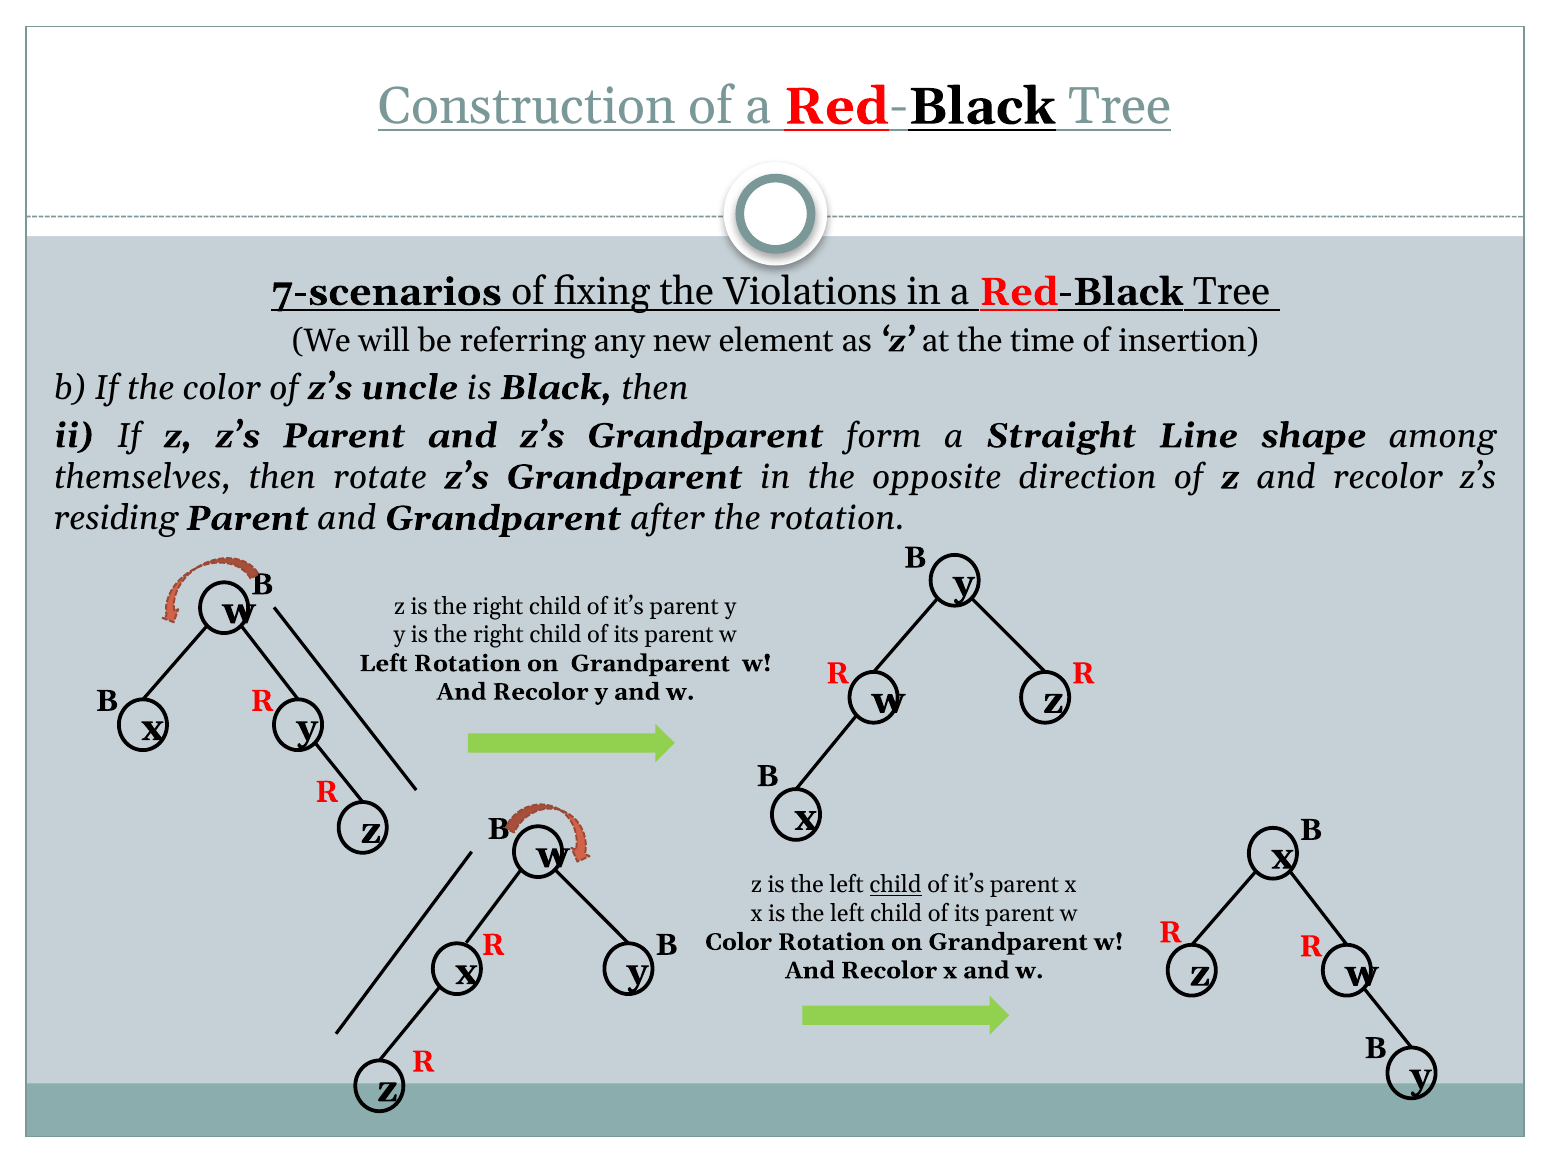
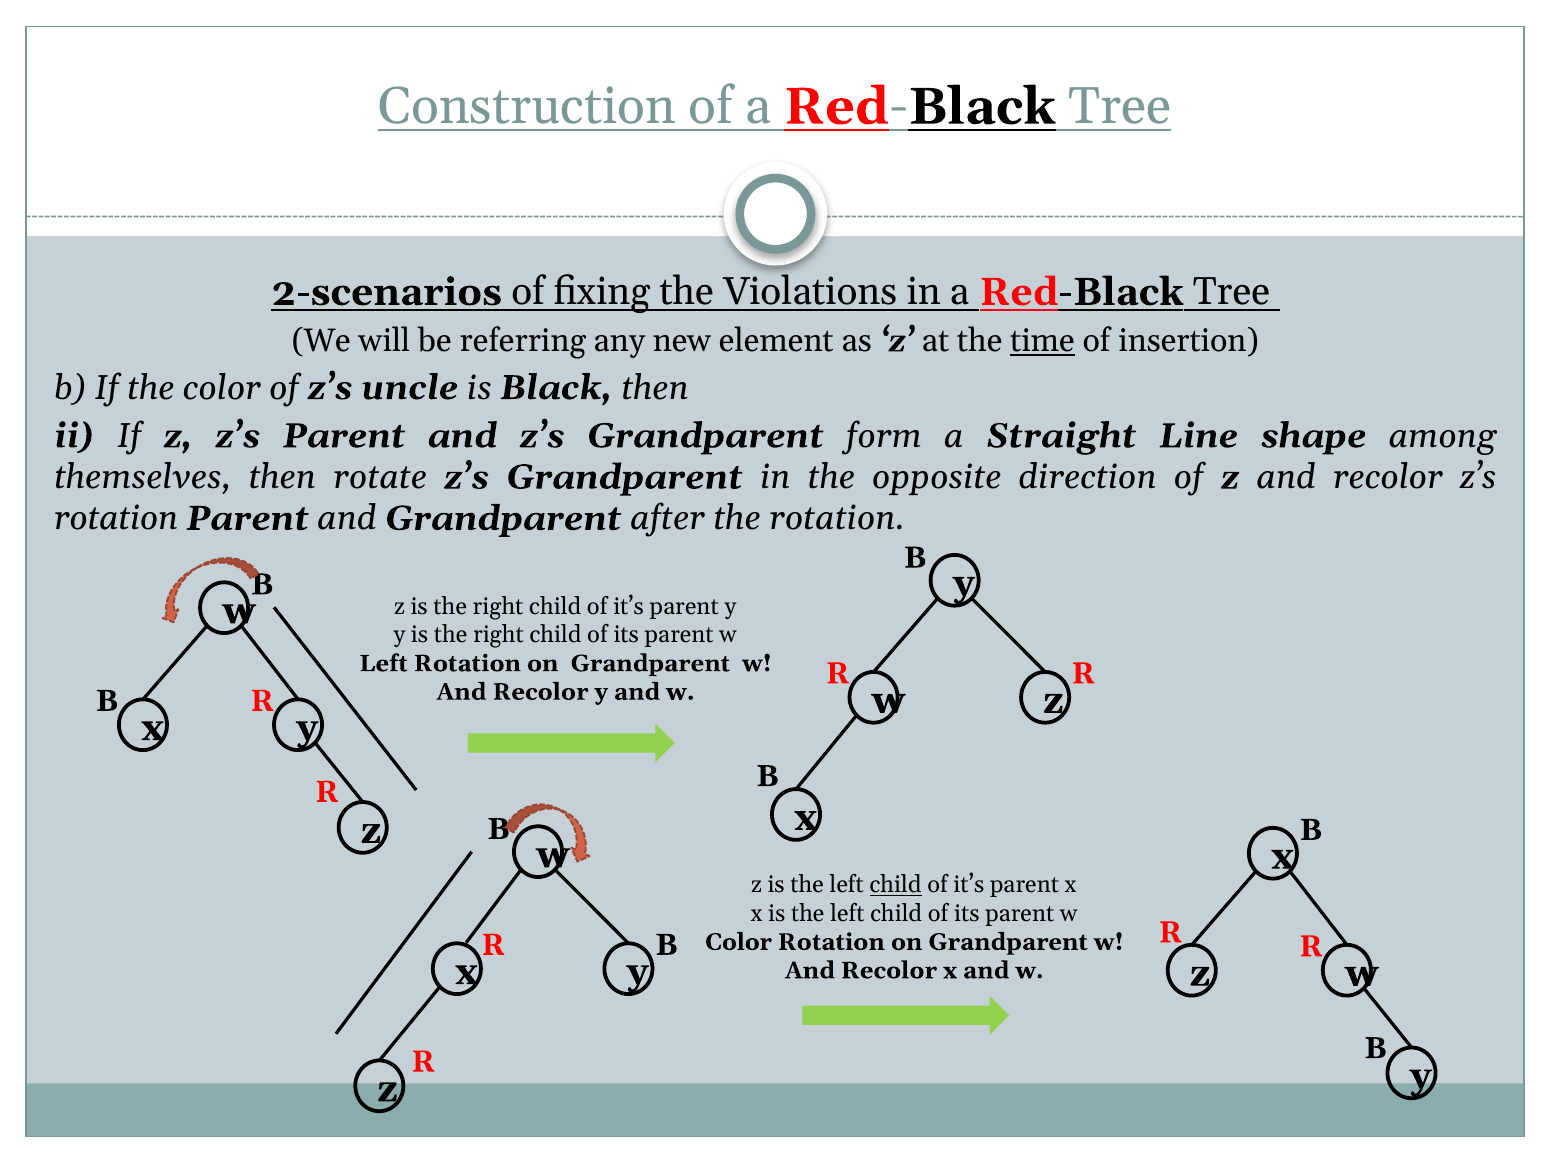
7-scenarios: 7-scenarios -> 2-scenarios
time underline: none -> present
residing at (116, 519): residing -> rotation
